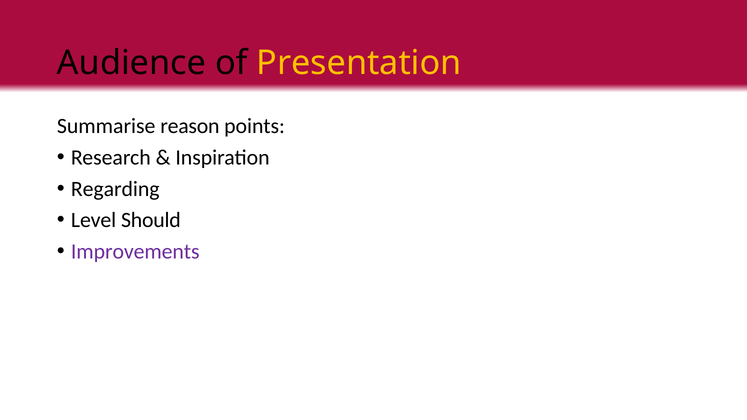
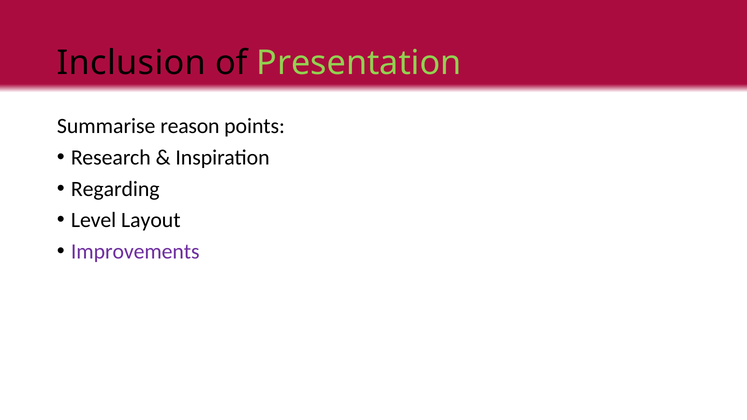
Audience: Audience -> Inclusion
Presentation colour: yellow -> light green
Should: Should -> Layout
